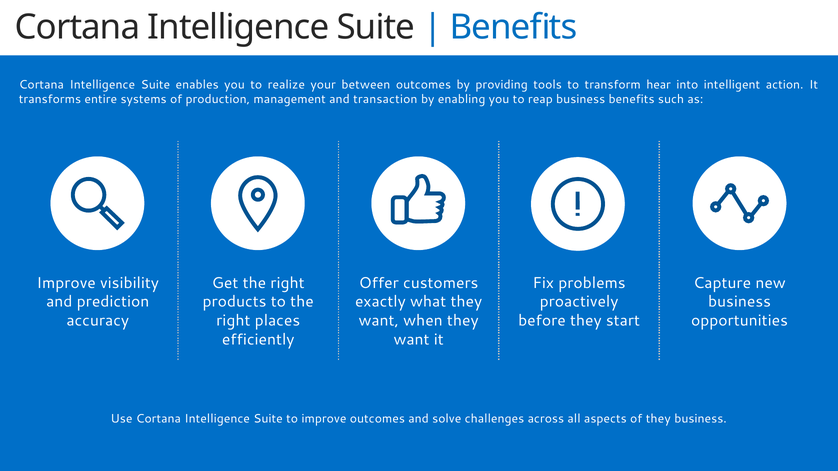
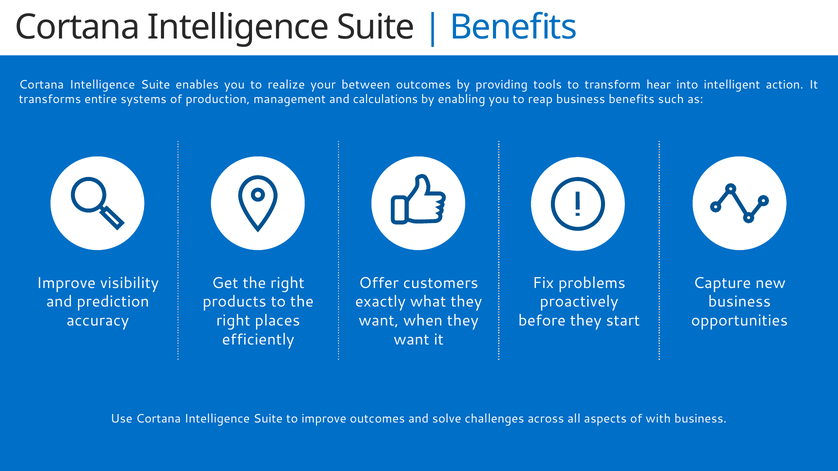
transaction: transaction -> calculations
of they: they -> with
